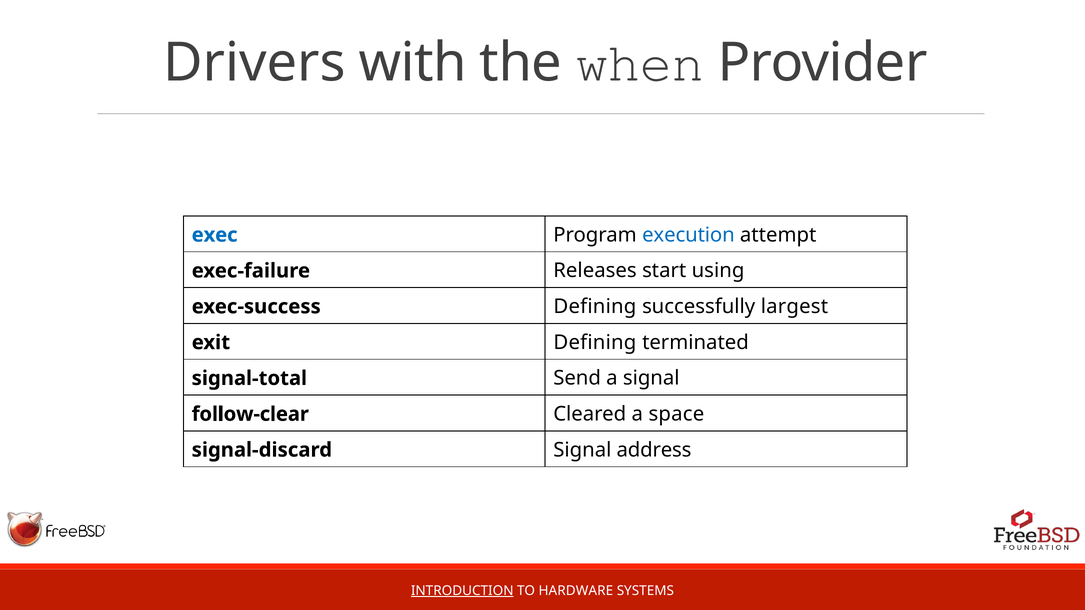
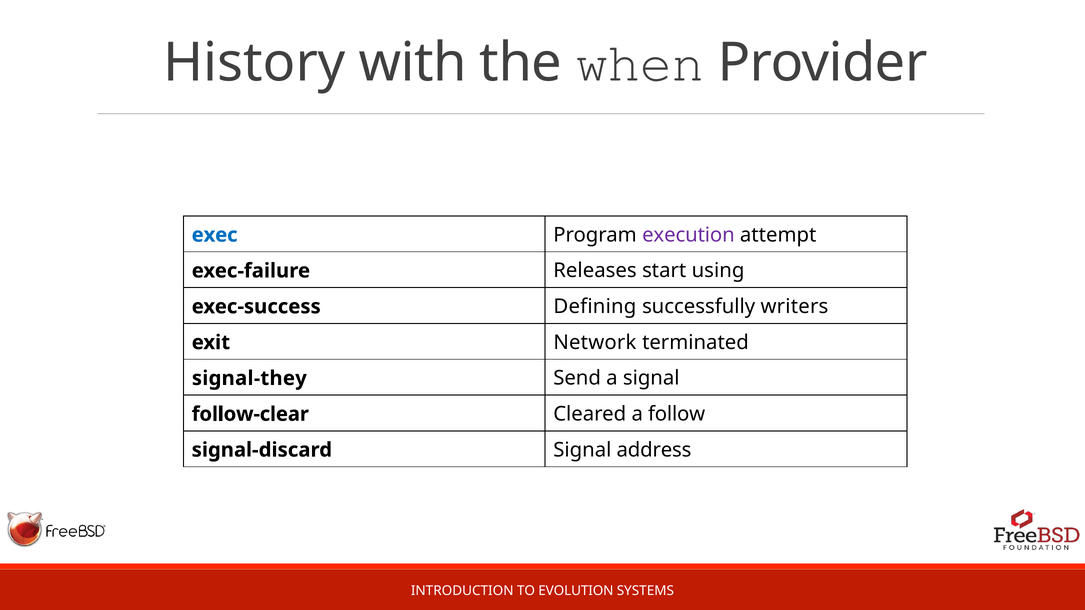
Drivers: Drivers -> History
execution colour: blue -> purple
largest: largest -> writers
exit Defining: Defining -> Network
signal-total: signal-total -> signal-they
space: space -> follow
INTRODUCTION underline: present -> none
HARDWARE: HARDWARE -> EVOLUTION
